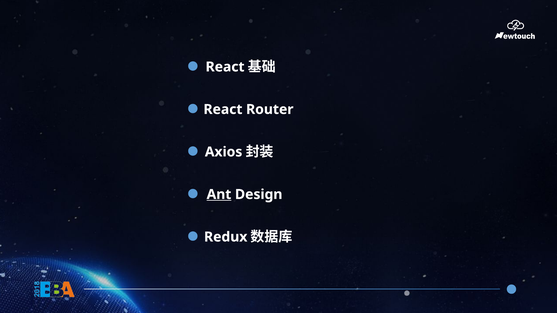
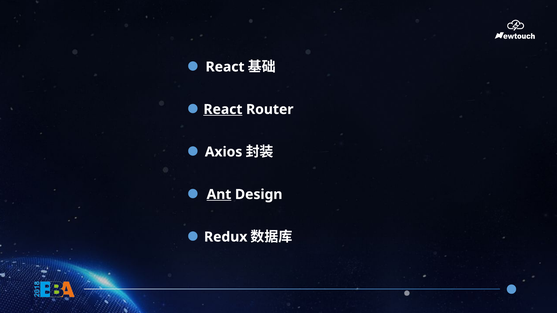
React at (223, 110) underline: none -> present
